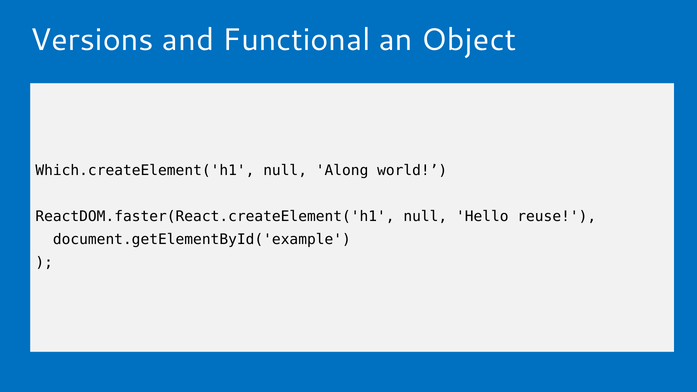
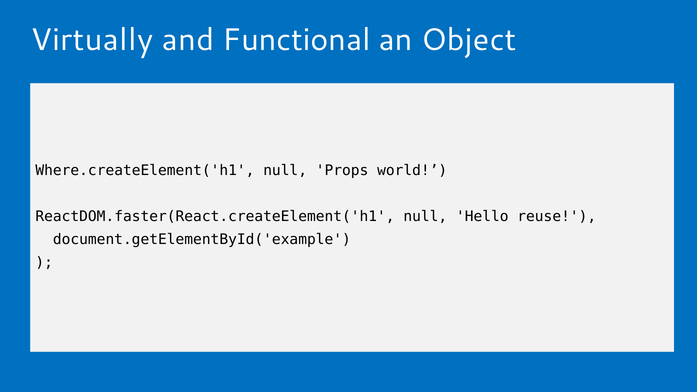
Versions: Versions -> Virtually
Which.createElement('h1: Which.createElement('h1 -> Where.createElement('h1
Along: Along -> Props
